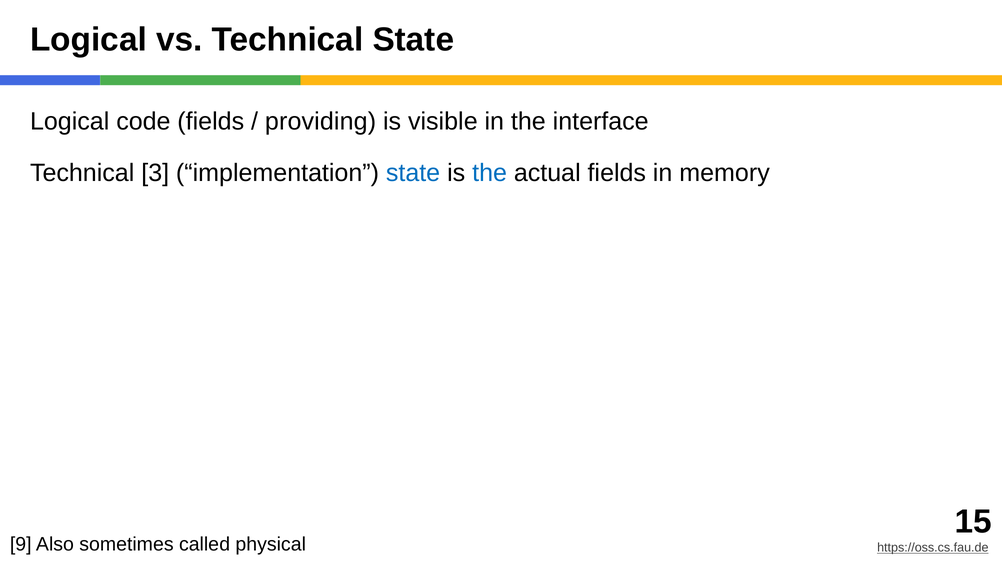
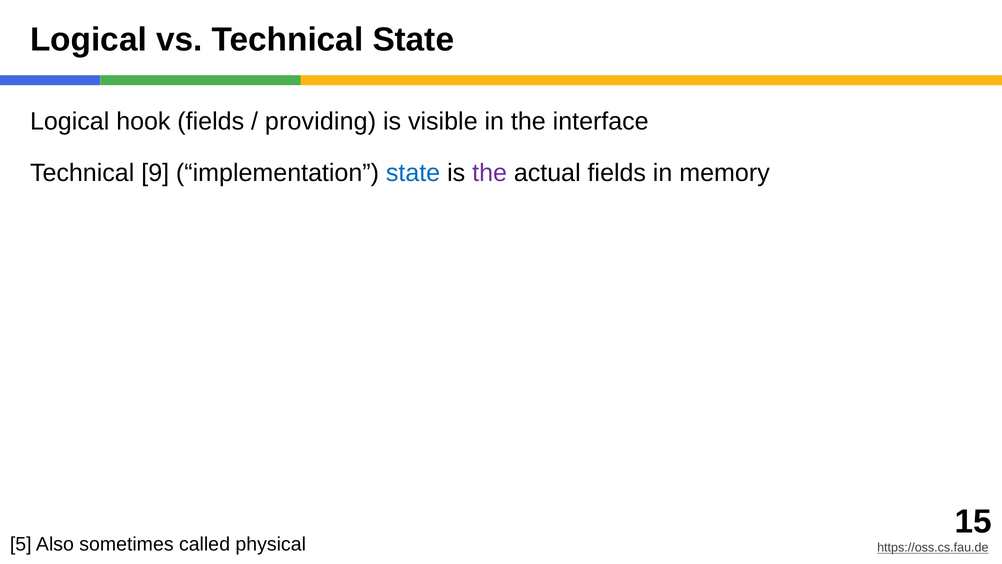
code: code -> hook
3: 3 -> 9
the at (490, 173) colour: blue -> purple
9: 9 -> 5
